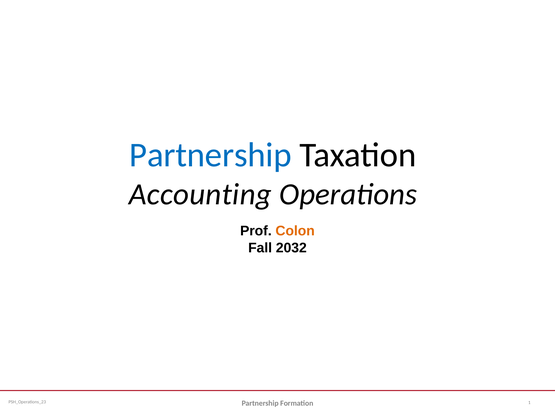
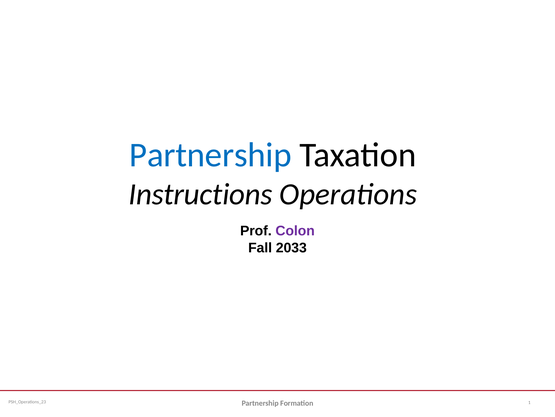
Accounting: Accounting -> Instructions
Colon colour: orange -> purple
2032: 2032 -> 2033
